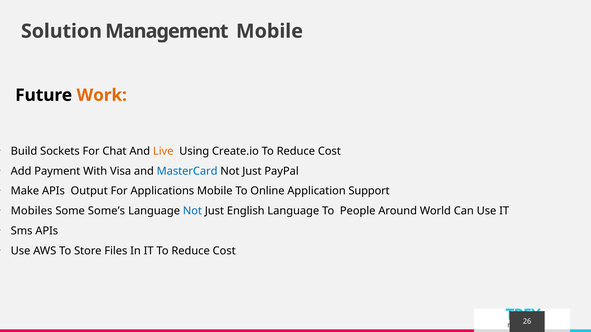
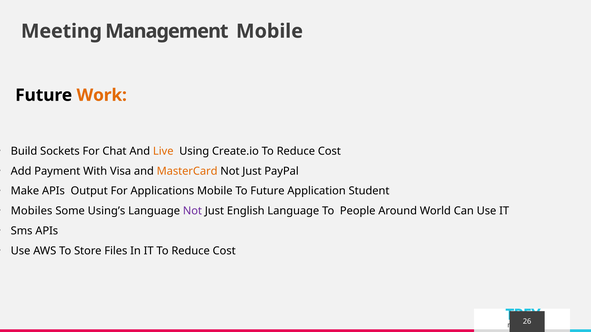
Solution: Solution -> Meeting
MasterCard colour: blue -> orange
To Online: Online -> Future
Support: Support -> Student
Some’s: Some’s -> Using’s
Not at (192, 211) colour: blue -> purple
